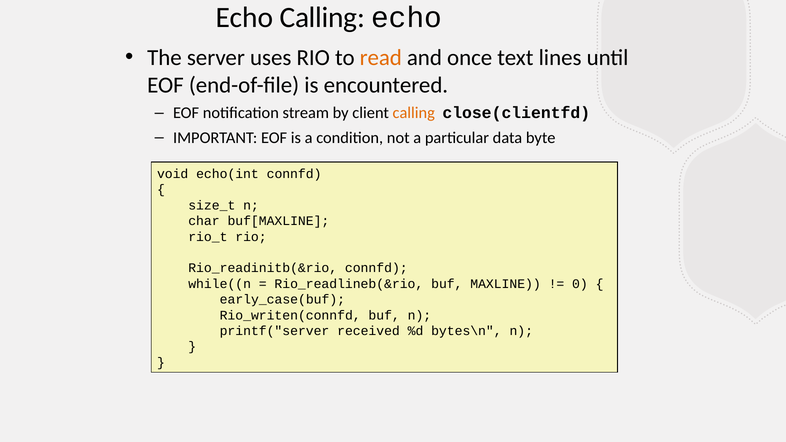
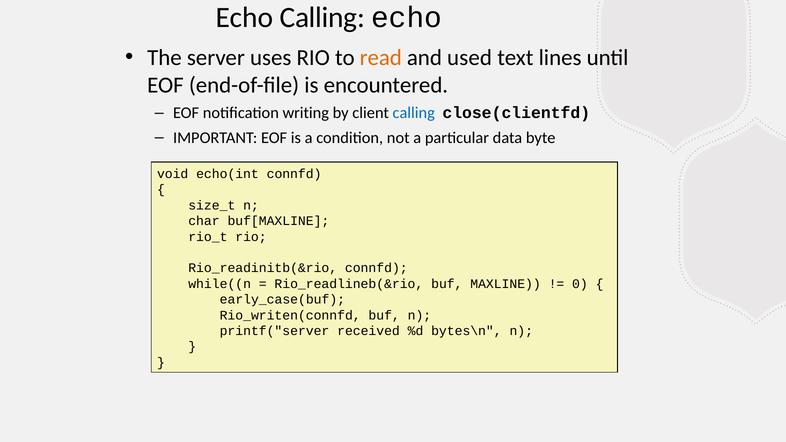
once: once -> used
stream: stream -> writing
calling at (414, 113) colour: orange -> blue
